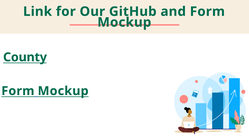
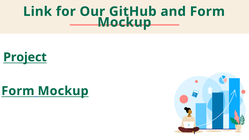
County: County -> Project
